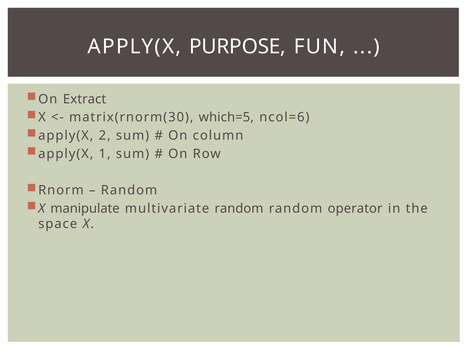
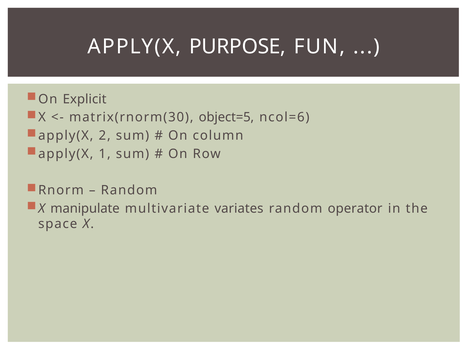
Extract: Extract -> Explicit
which=5: which=5 -> object=5
multivariate random: random -> variates
